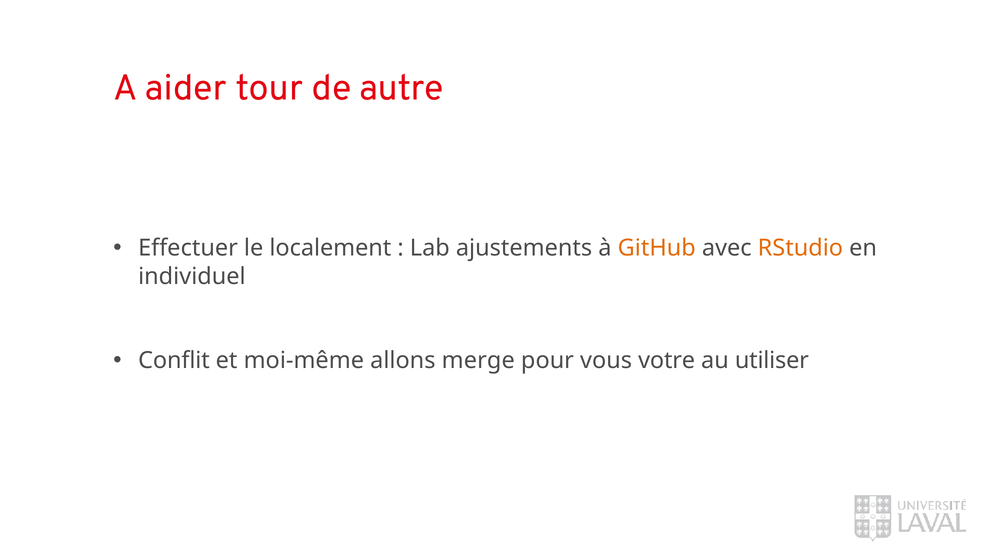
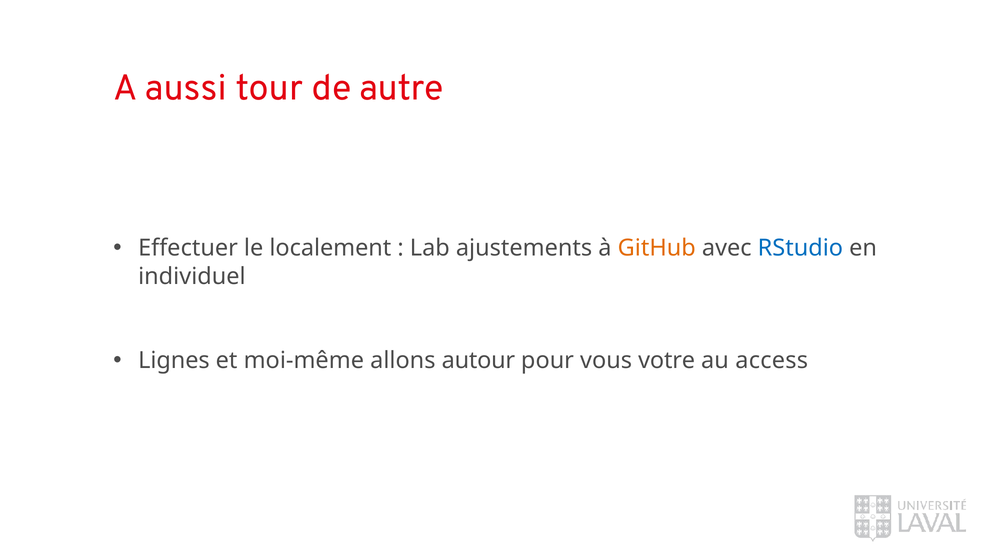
aider: aider -> aussi
RStudio colour: orange -> blue
Conflit: Conflit -> Lignes
merge: merge -> autour
utiliser: utiliser -> access
